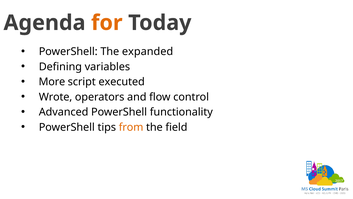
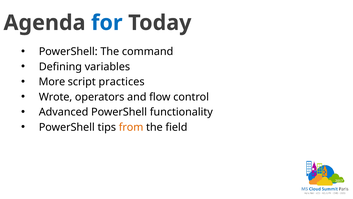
for colour: orange -> blue
expanded: expanded -> command
executed: executed -> practices
